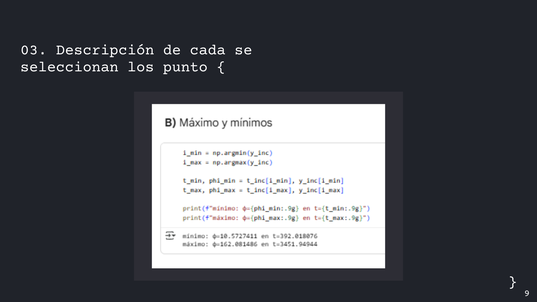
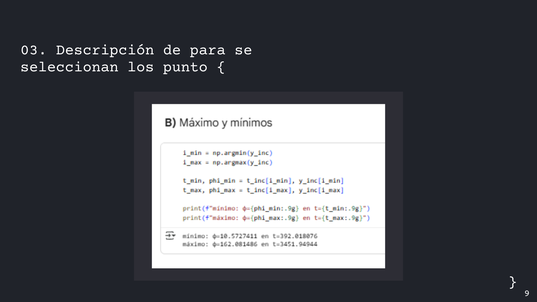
cada: cada -> para
